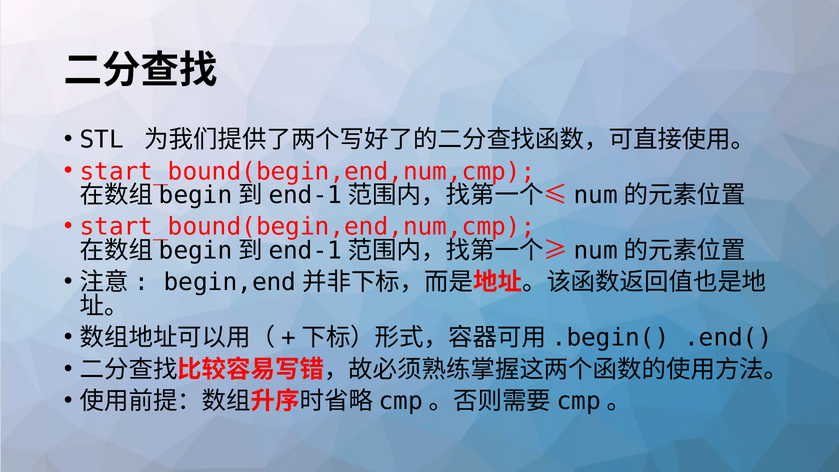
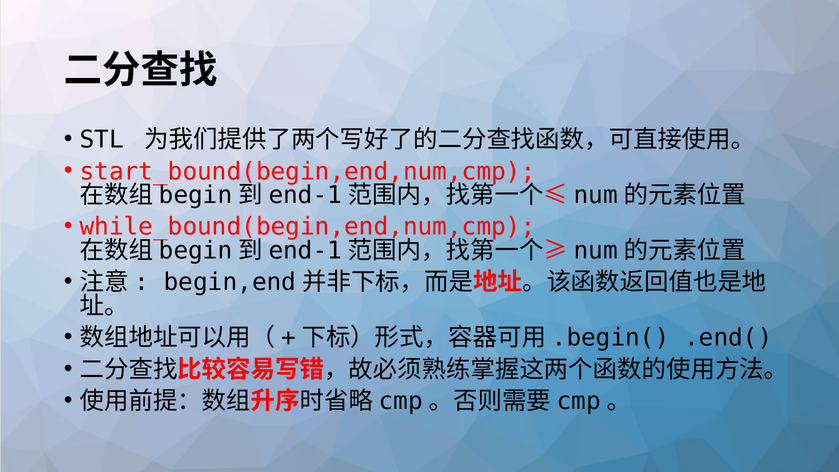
start_bound(begin,end,num,cmp at (308, 227): start_bound(begin,end,num,cmp -> while_bound(begin,end,num,cmp
